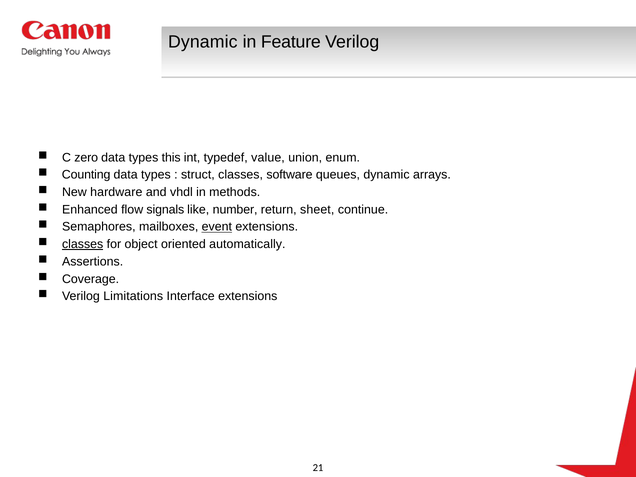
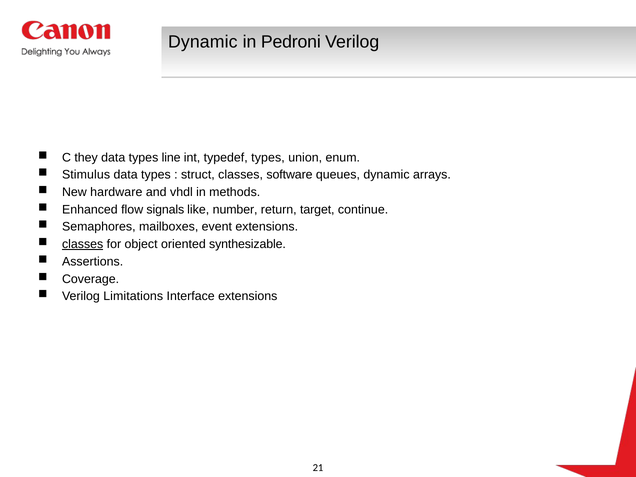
Feature: Feature -> Pedroni
zero: zero -> they
this: this -> line
typedef value: value -> types
Counting: Counting -> Stimulus
sheet: sheet -> target
event underline: present -> none
automatically: automatically -> synthesizable
